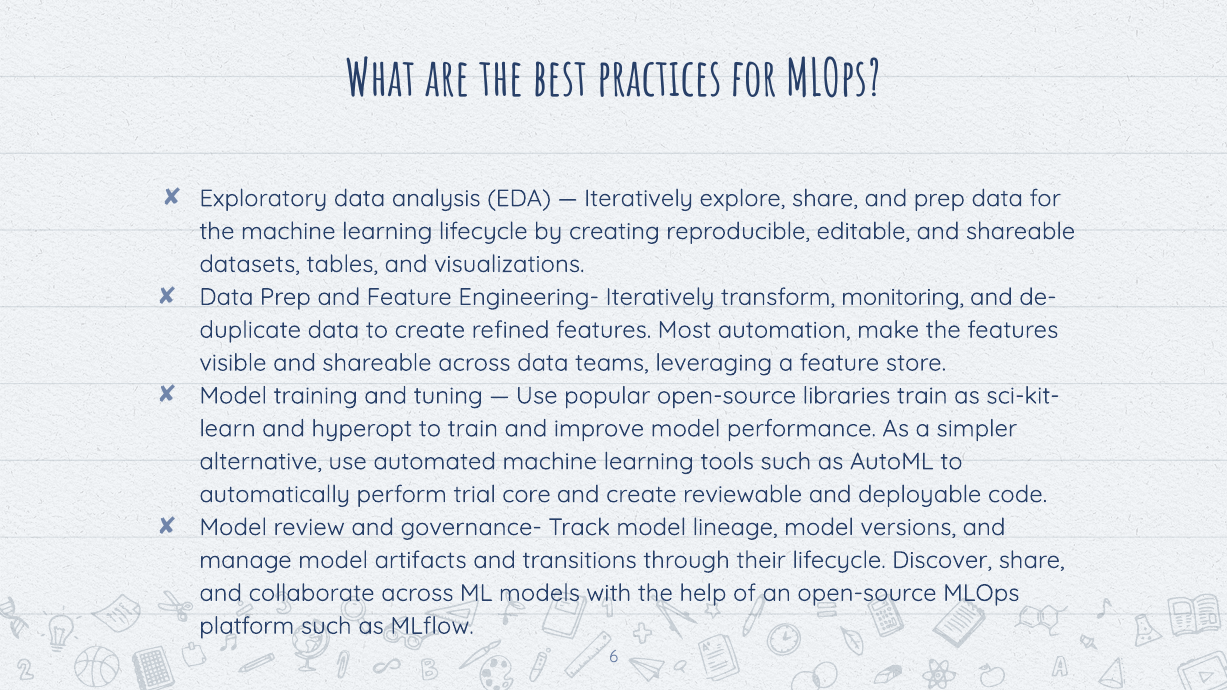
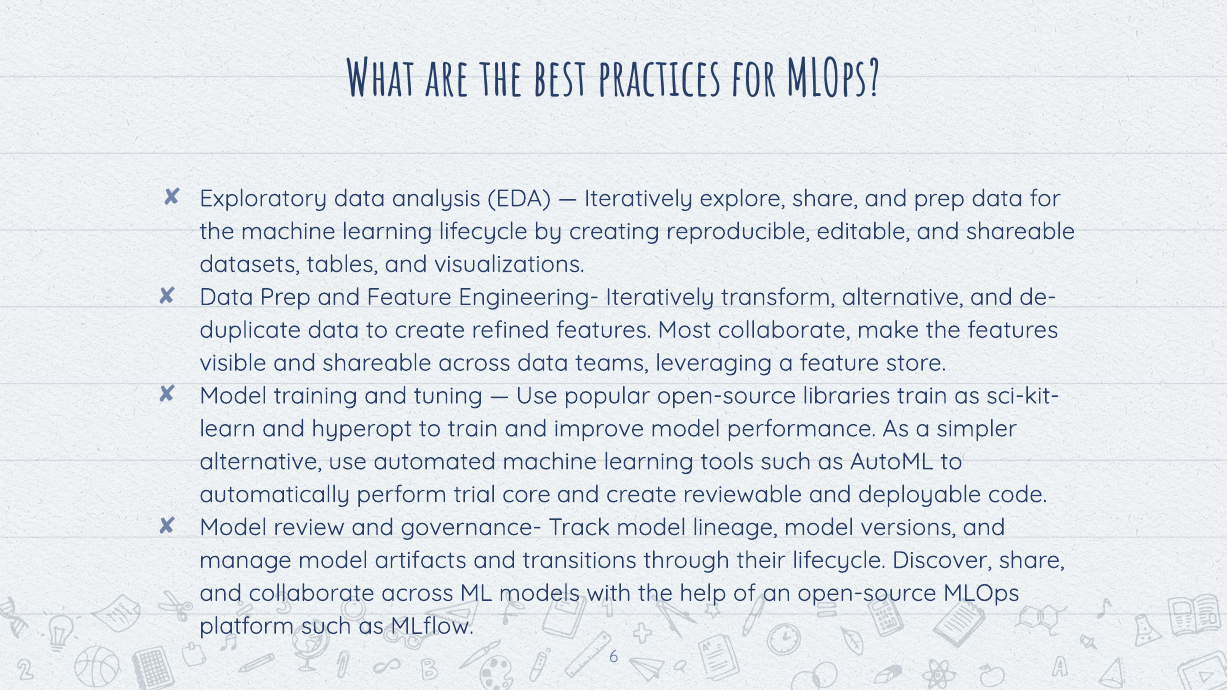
transform monitoring: monitoring -> alternative
Most automation: automation -> collaborate
